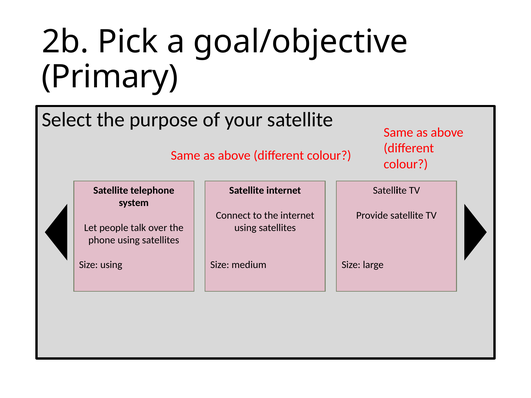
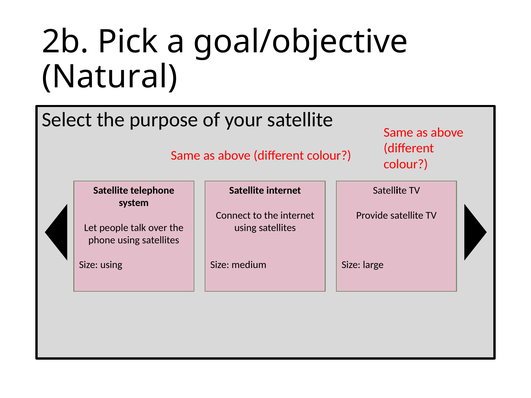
Primary: Primary -> Natural
